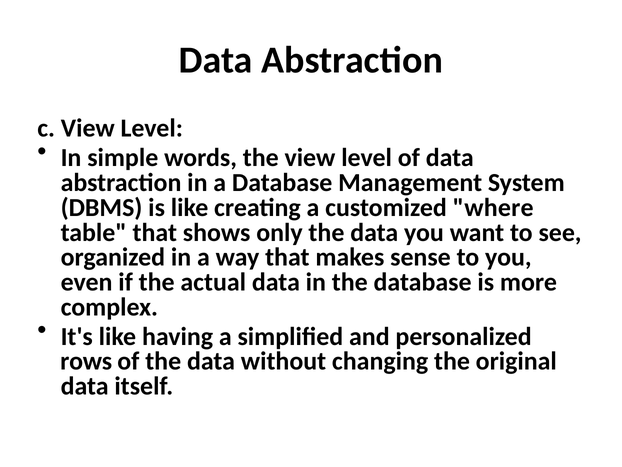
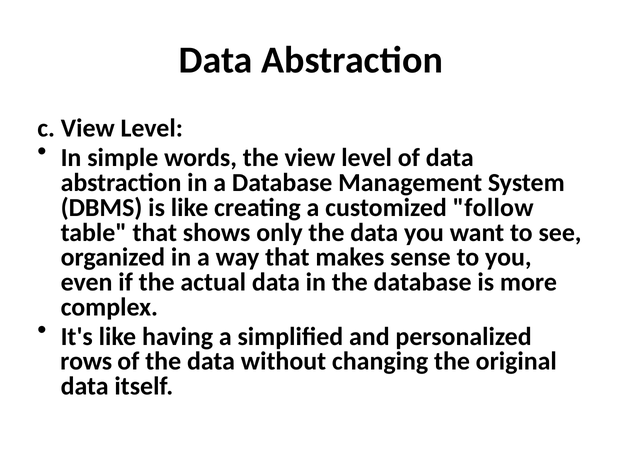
where: where -> follow
